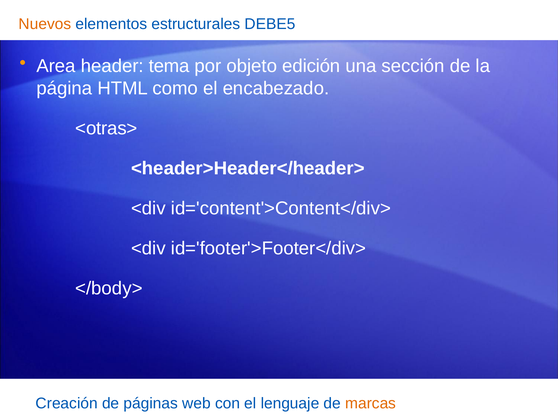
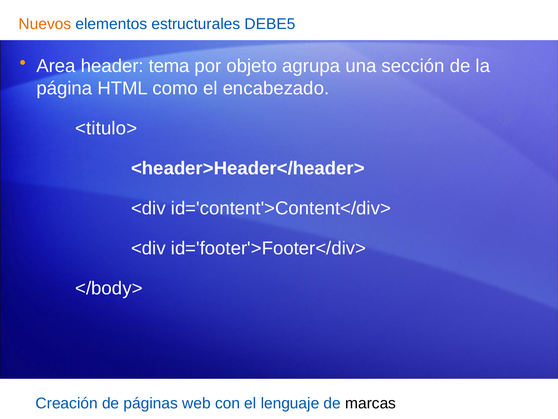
edición: edición -> agrupa
<otras>: <otras> -> <titulo>
marcas colour: orange -> black
